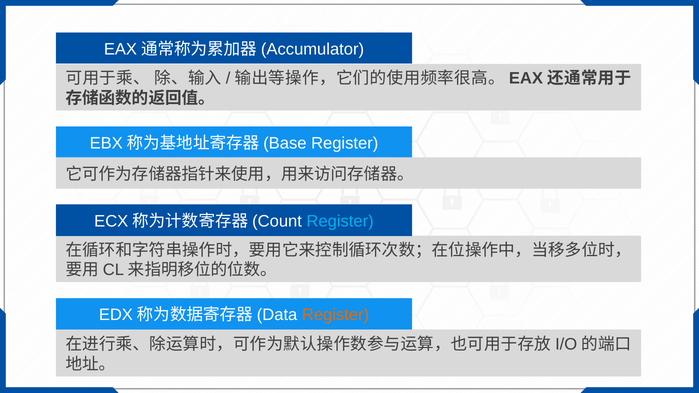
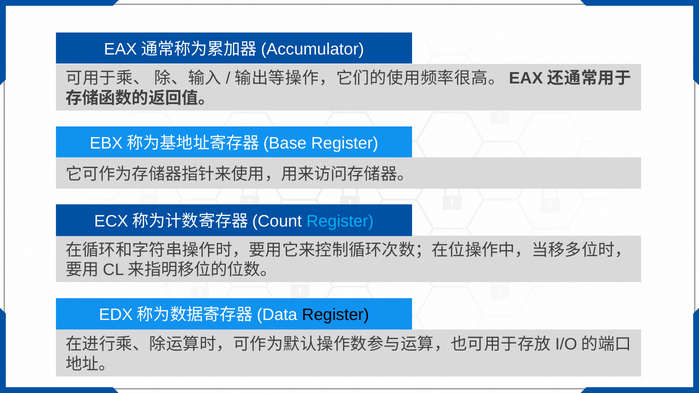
Register at (336, 315) colour: orange -> black
